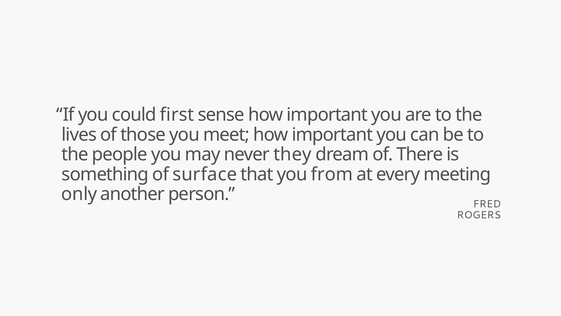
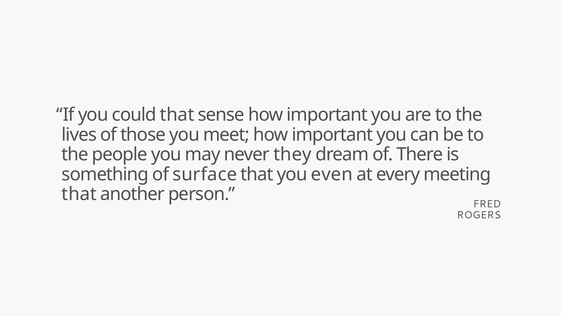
could first: first -> that
from: from -> even
only at (79, 194): only -> that
